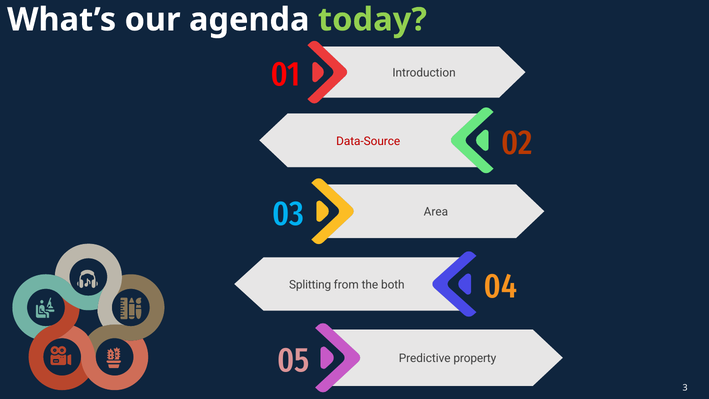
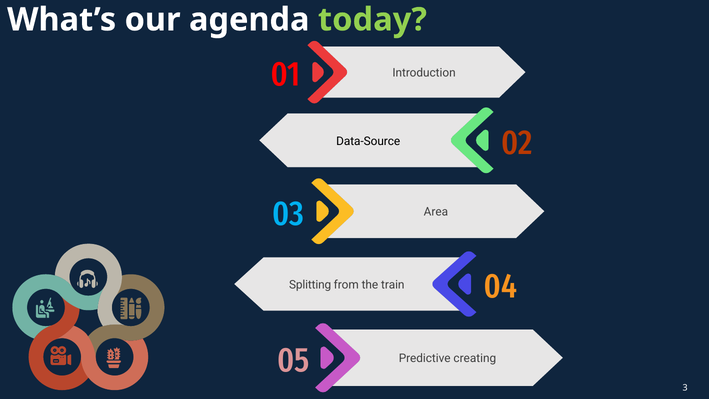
Data-Source colour: red -> black
both: both -> train
property: property -> creating
